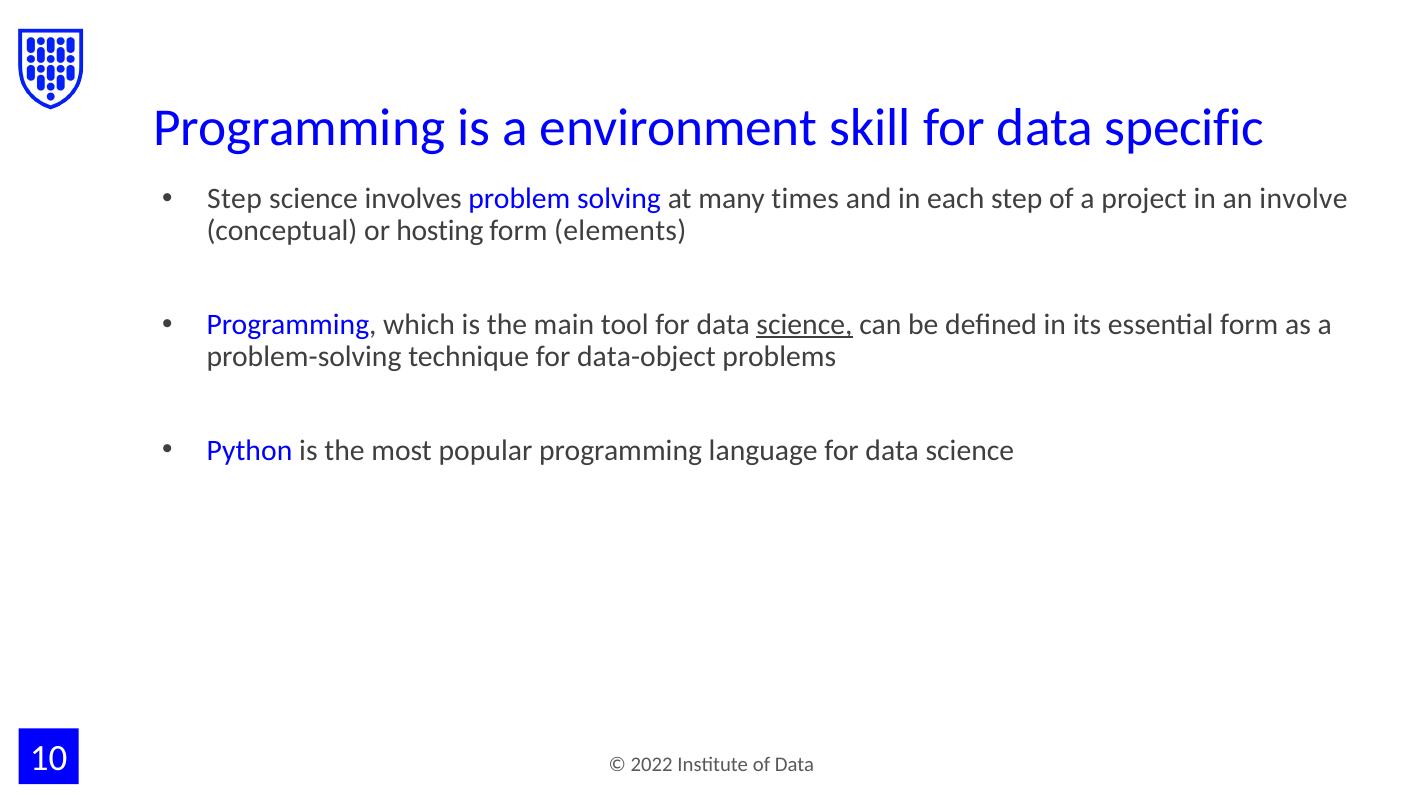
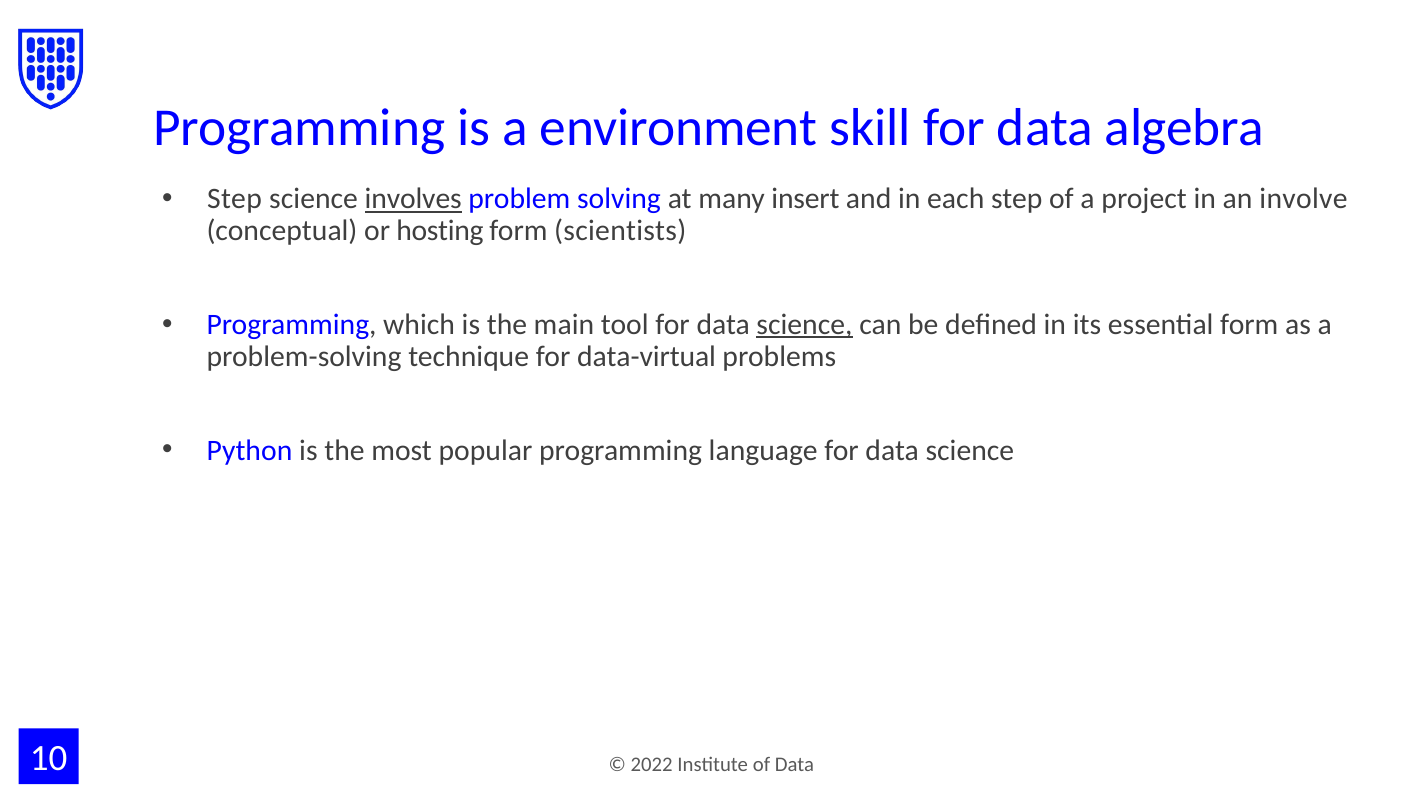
specific: specific -> algebra
involves underline: none -> present
times: times -> insert
elements: elements -> scientists
data-object: data-object -> data-virtual
